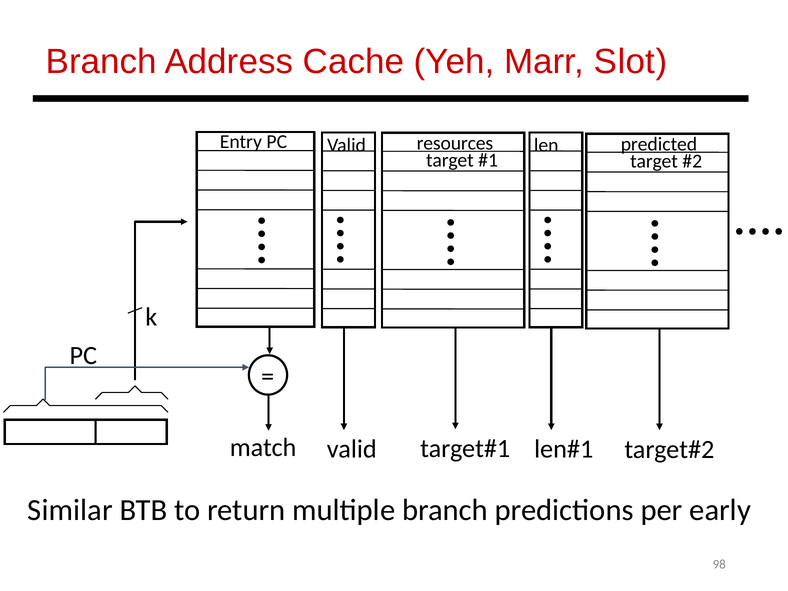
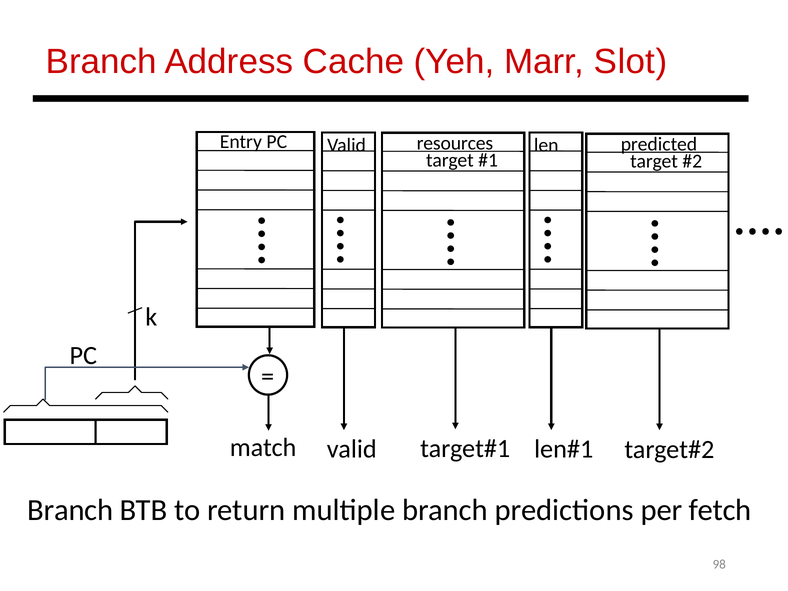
Similar at (70, 510): Similar -> Branch
early: early -> fetch
